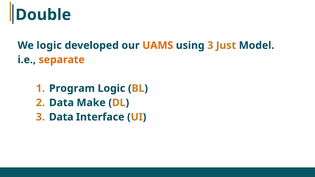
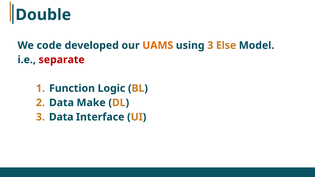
We logic: logic -> code
Just: Just -> Else
separate colour: orange -> red
Program: Program -> Function
